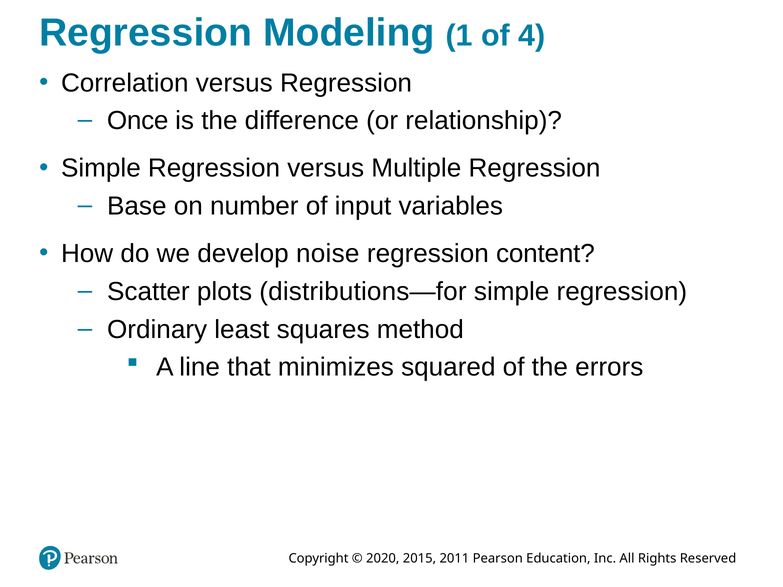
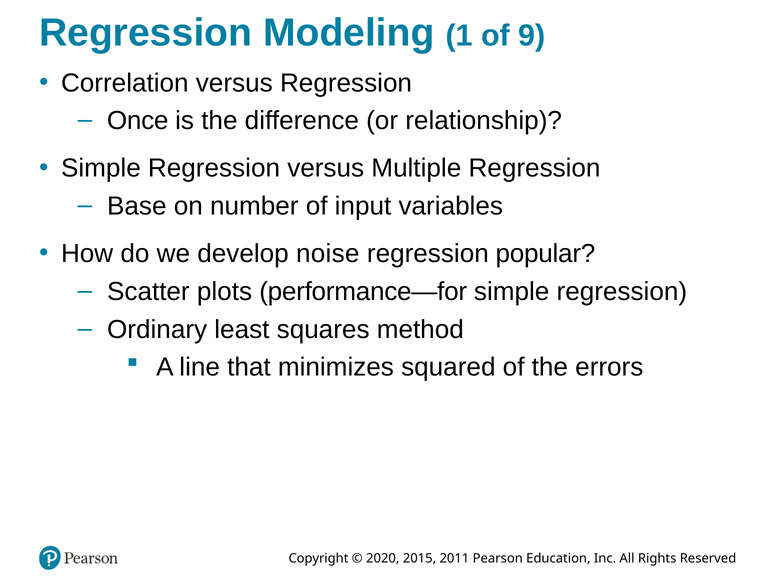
4: 4 -> 9
content: content -> popular
distributions—for: distributions—for -> performance—for
